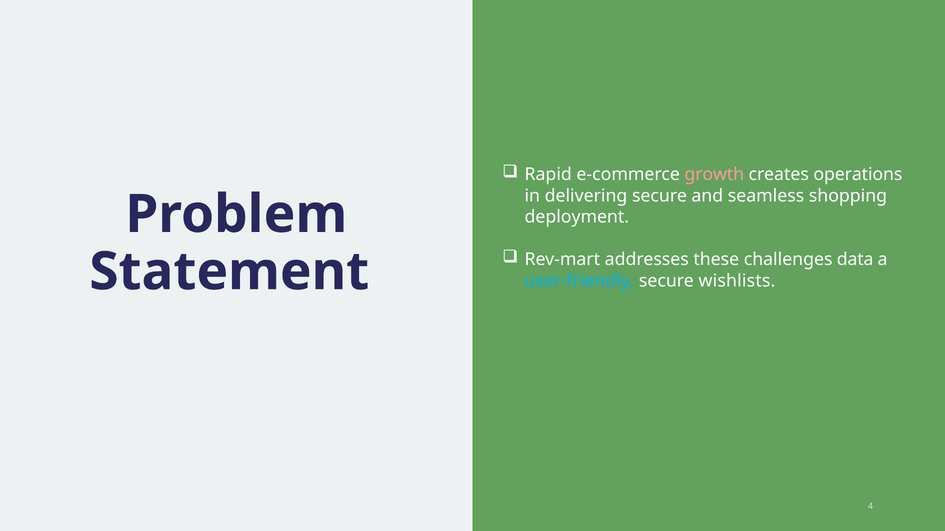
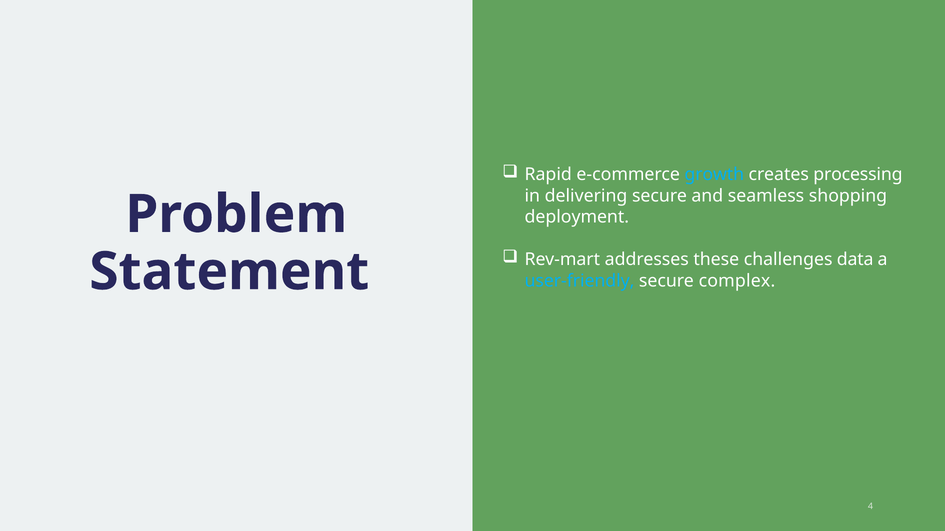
growth colour: pink -> light blue
operations: operations -> processing
wishlists: wishlists -> complex
